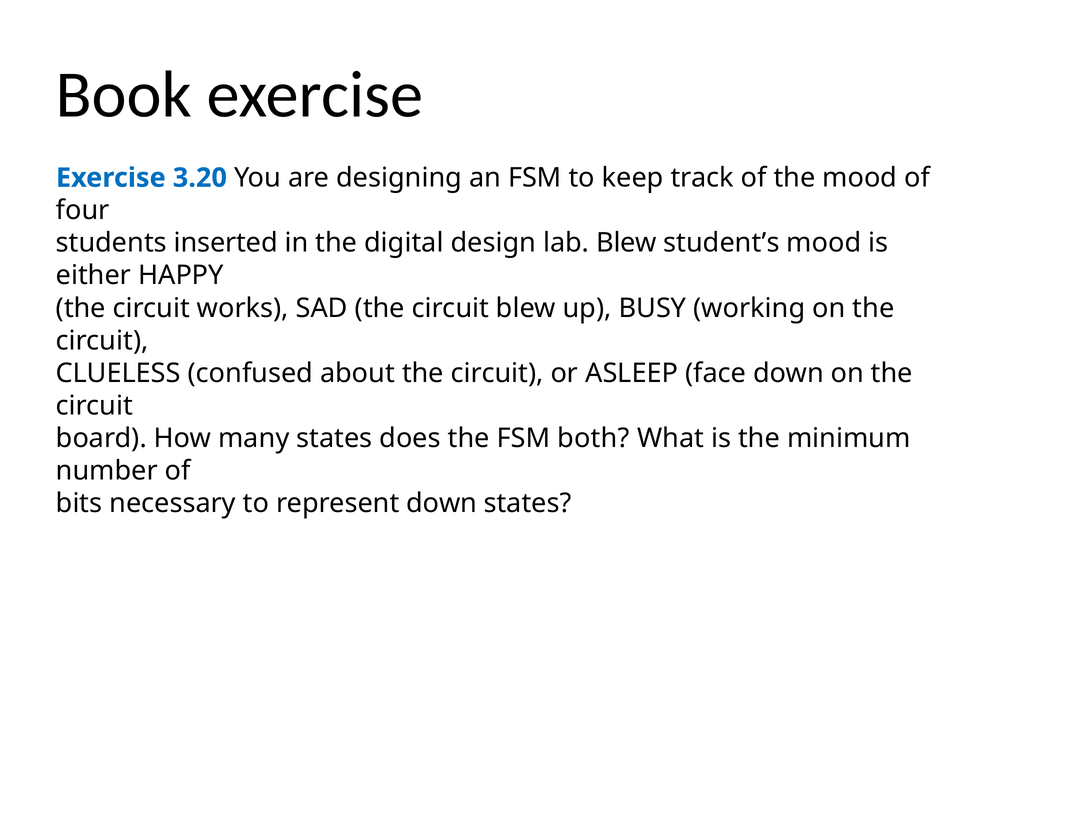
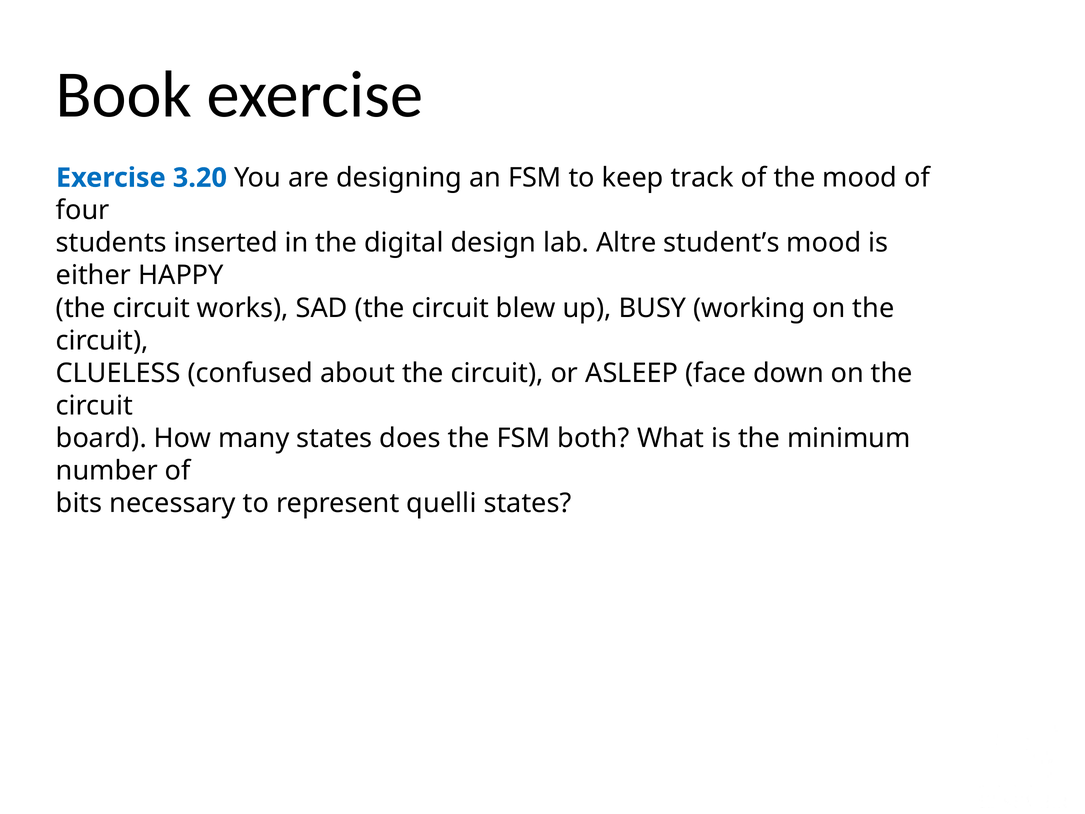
lab Blew: Blew -> Altre
represent down: down -> quelli
